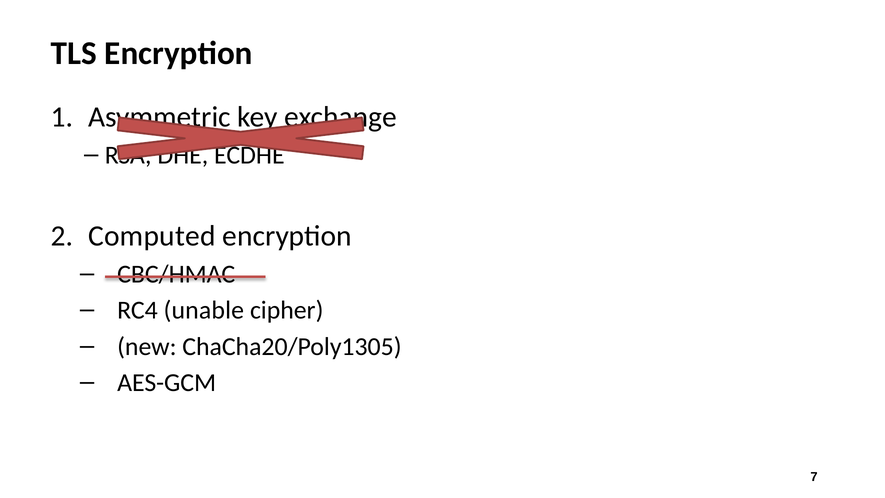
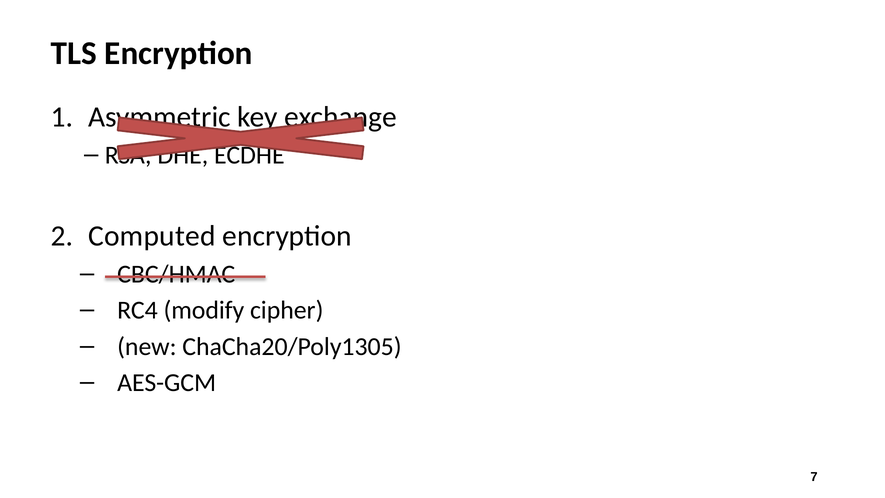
unable: unable -> modify
